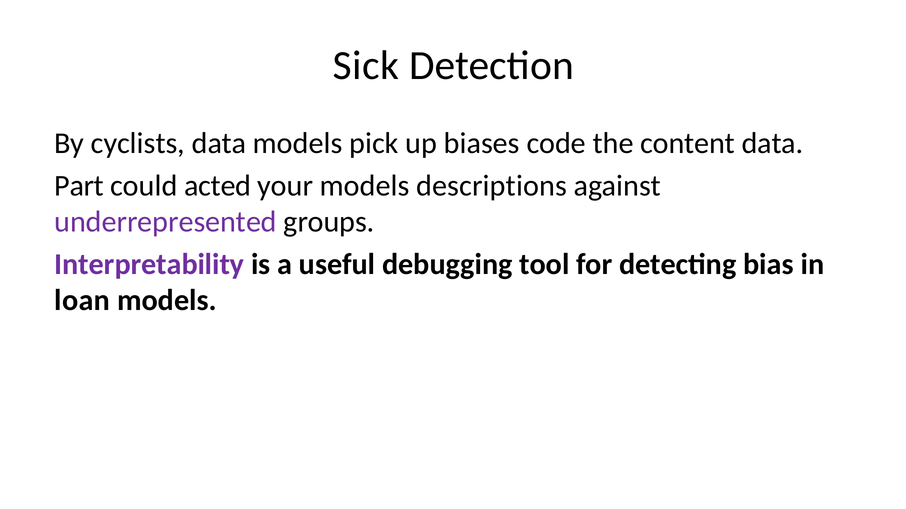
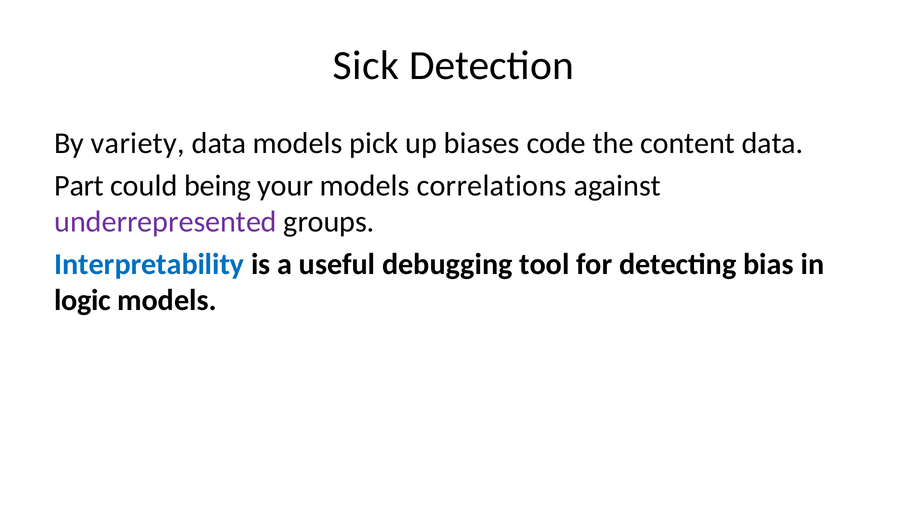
cyclists: cyclists -> variety
acted: acted -> being
descriptions: descriptions -> correlations
Interpretability colour: purple -> blue
loan: loan -> logic
